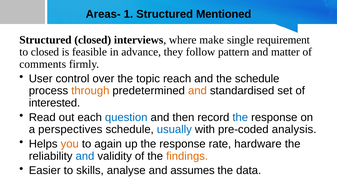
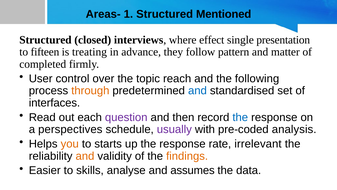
make: make -> effect
requirement: requirement -> presentation
to closed: closed -> fifteen
feasible: feasible -> treating
comments: comments -> completed
the schedule: schedule -> following
and at (197, 91) colour: orange -> blue
interested: interested -> interfaces
question colour: blue -> purple
usually colour: blue -> purple
again: again -> starts
hardware: hardware -> irrelevant
and at (85, 156) colour: blue -> orange
